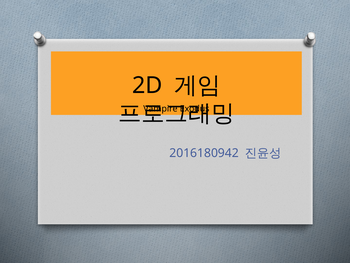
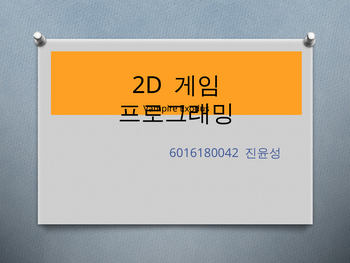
2016180942: 2016180942 -> 6016180042
